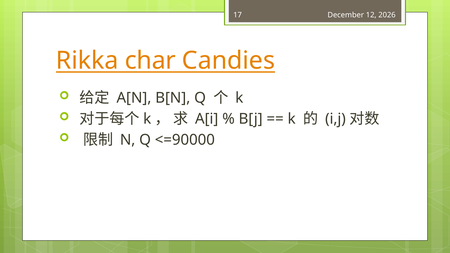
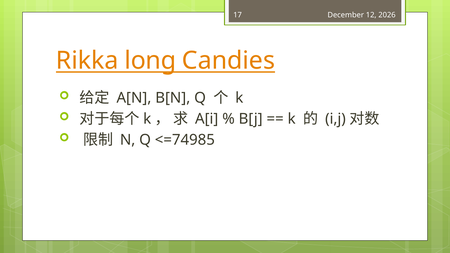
char: char -> long
<=90000: <=90000 -> <=74985
